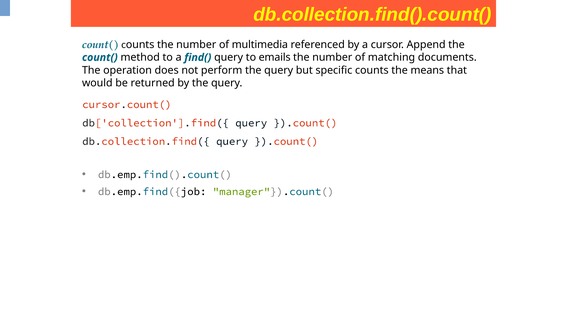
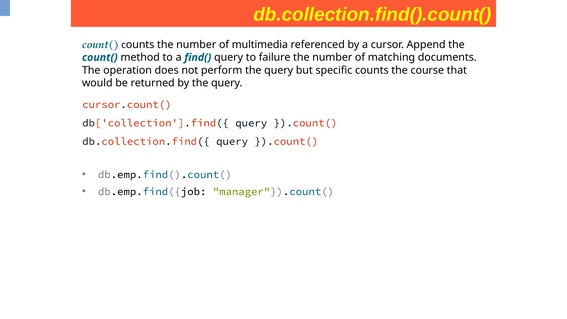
emails: emails -> failure
means: means -> course
